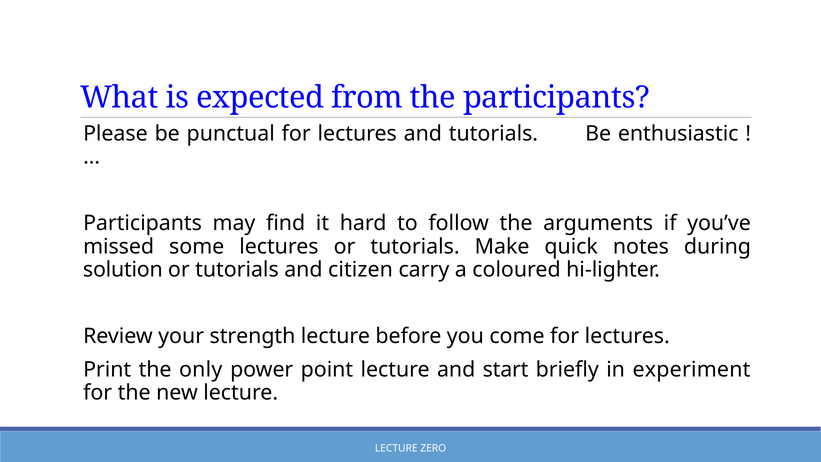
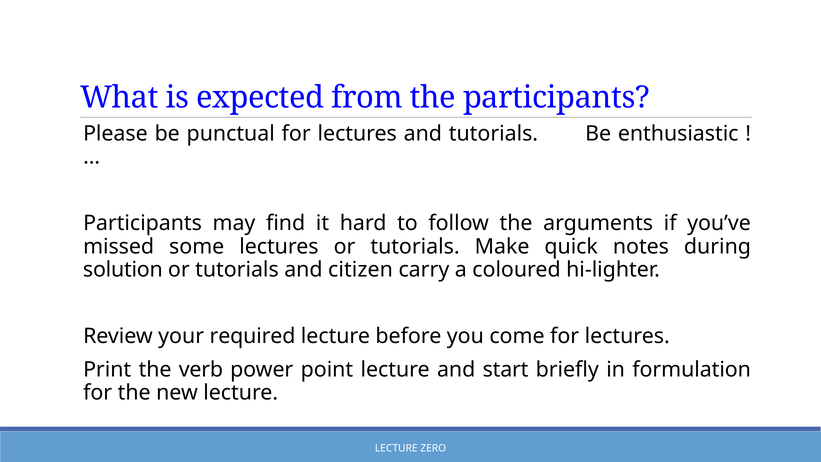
strength: strength -> required
only: only -> verb
experiment: experiment -> formulation
